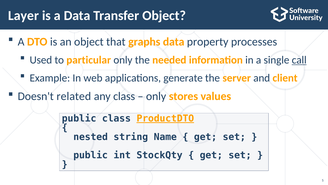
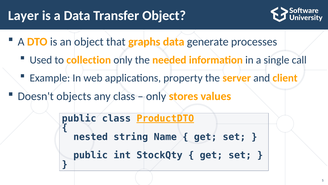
property: property -> generate
particular: particular -> collection
call underline: present -> none
generate: generate -> property
related: related -> objects
